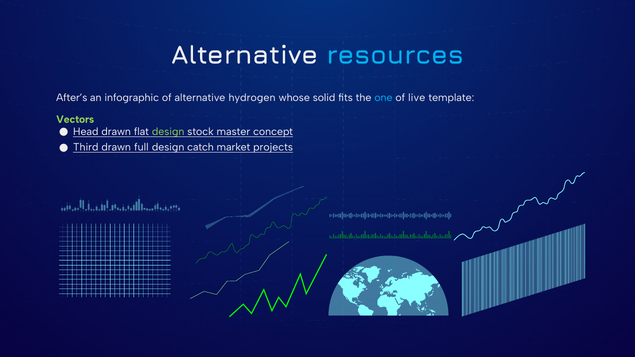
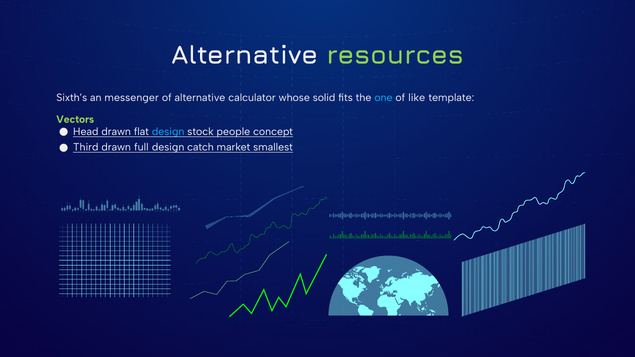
resources colour: light blue -> light green
After’s: After’s -> Sixth’s
infographic: infographic -> messenger
hydrogen: hydrogen -> calculator
live: live -> like
design at (168, 132) colour: light green -> light blue
master: master -> people
projects: projects -> smallest
